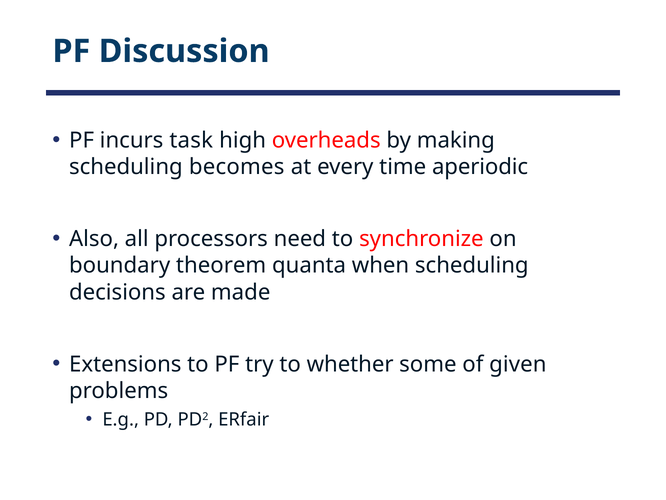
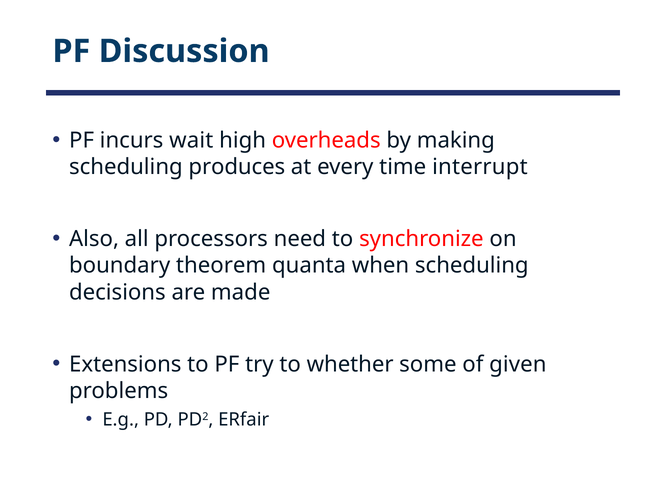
task: task -> wait
becomes: becomes -> produces
aperiodic: aperiodic -> interrupt
